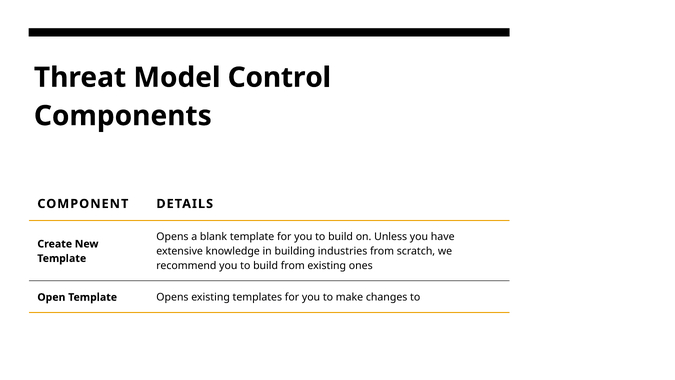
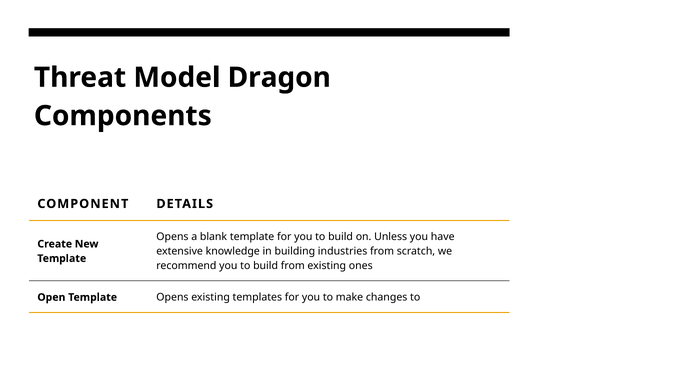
Control: Control -> Dragon
